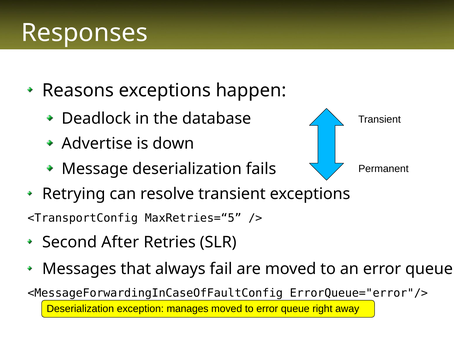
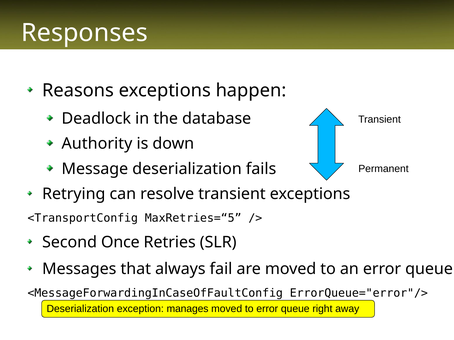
Advertise: Advertise -> Authority
After: After -> Once
